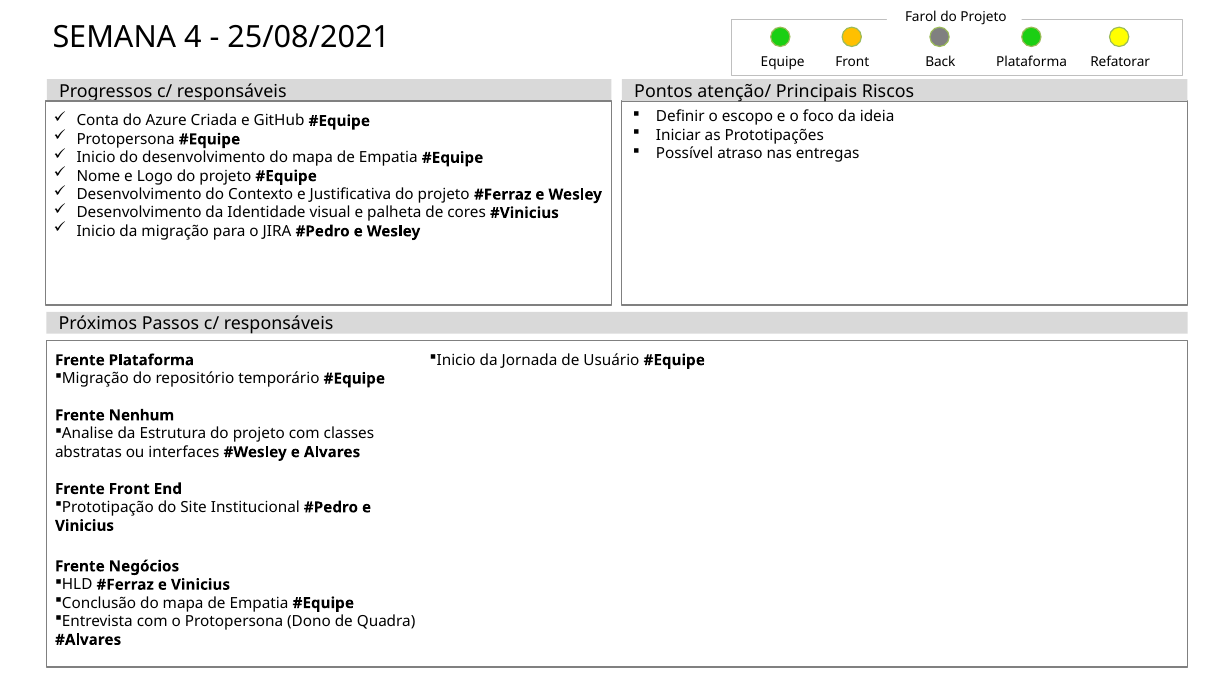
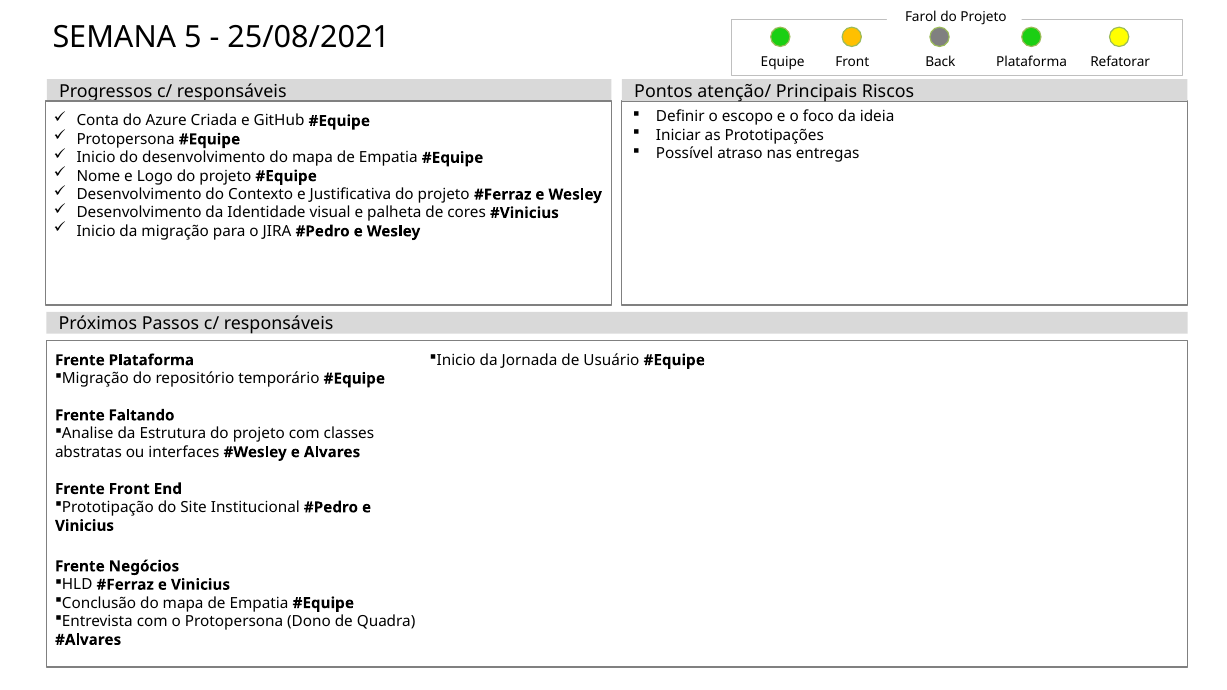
4: 4 -> 5
Nenhum: Nenhum -> Faltando
